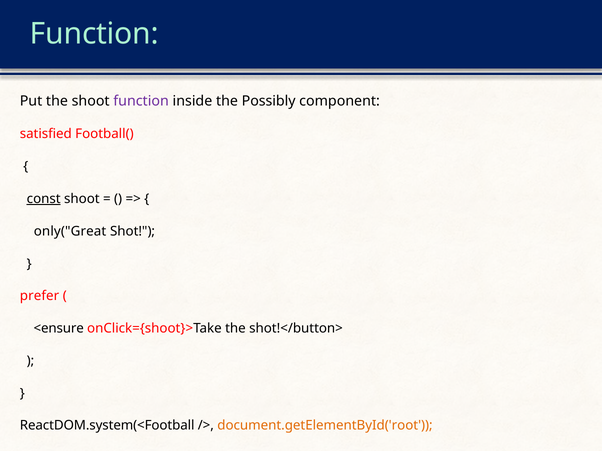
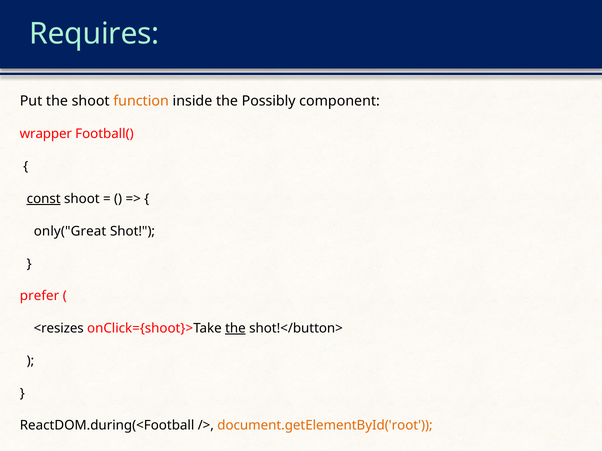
Function at (94, 34): Function -> Requires
function at (141, 101) colour: purple -> orange
satisfied: satisfied -> wrapper
<ensure: <ensure -> <resizes
the at (235, 329) underline: none -> present
ReactDOM.system(<Football: ReactDOM.system(<Football -> ReactDOM.during(<Football
